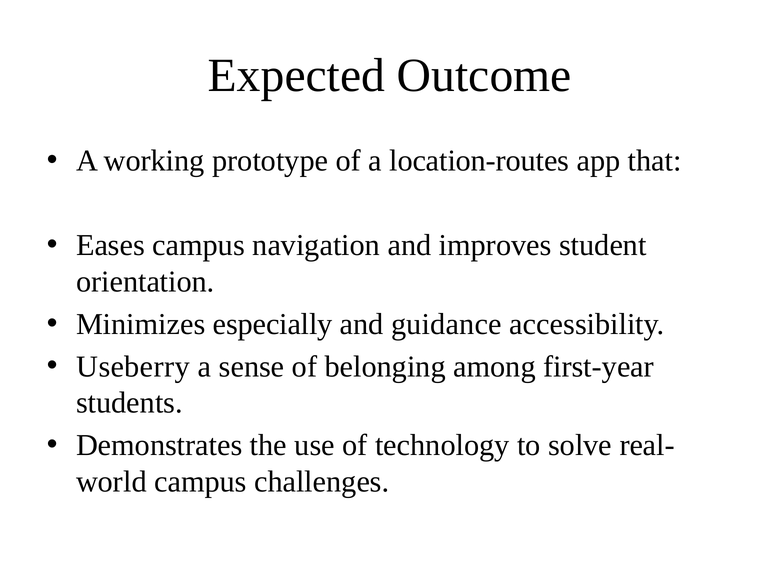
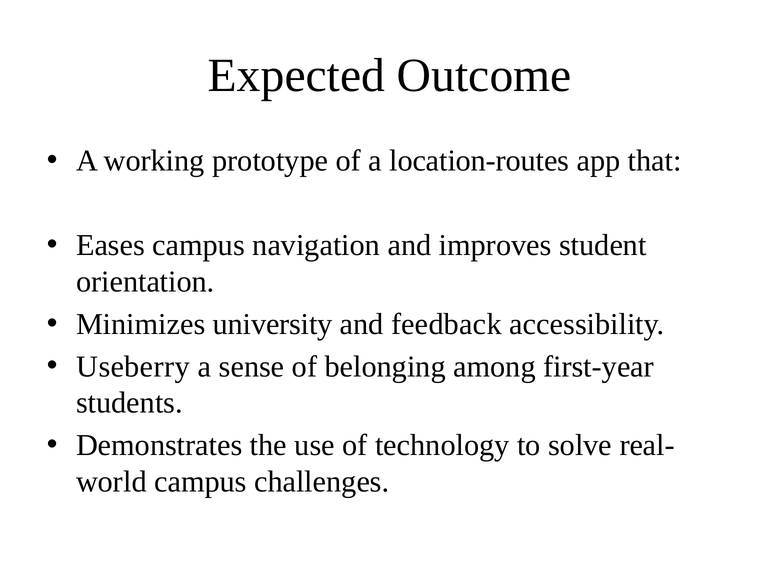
especially: especially -> university
guidance: guidance -> feedback
